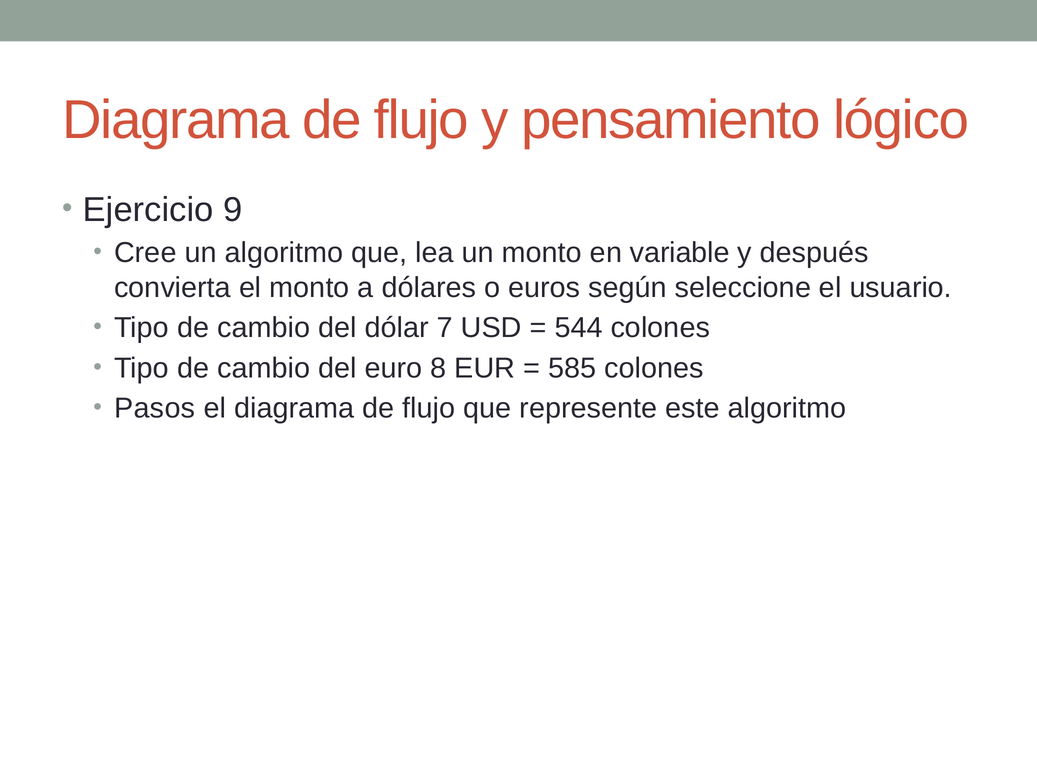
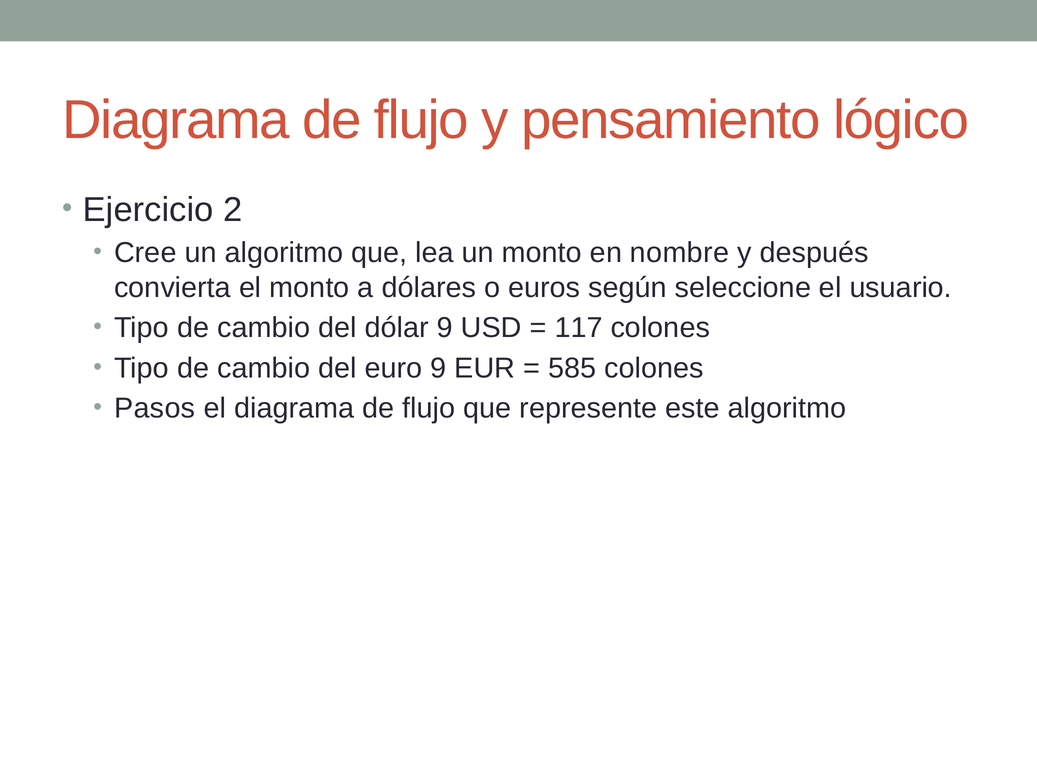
9: 9 -> 2
variable: variable -> nombre
dólar 7: 7 -> 9
544: 544 -> 117
euro 8: 8 -> 9
